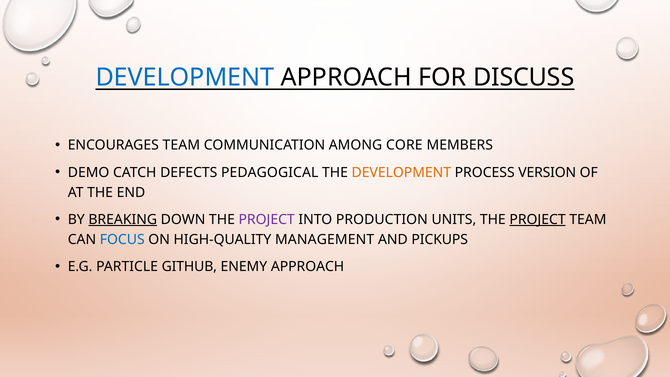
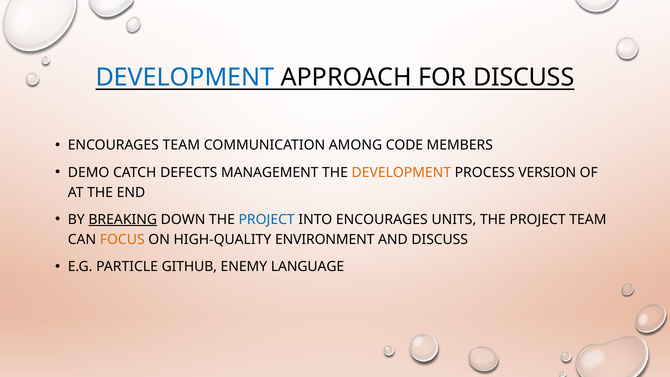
CORE: CORE -> CODE
PEDAGOGICAL: PEDAGOGICAL -> MANAGEMENT
PROJECT at (267, 220) colour: purple -> blue
INTO PRODUCTION: PRODUCTION -> ENCOURAGES
PROJECT at (538, 220) underline: present -> none
FOCUS colour: blue -> orange
MANAGEMENT: MANAGEMENT -> ENVIRONMENT
AND PICKUPS: PICKUPS -> DISCUSS
ENEMY APPROACH: APPROACH -> LANGUAGE
